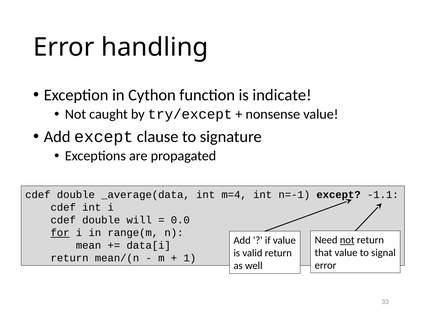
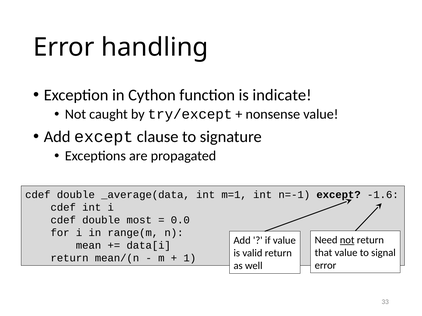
m=4: m=4 -> m=1
-1.1: -1.1 -> -1.6
will: will -> most
for underline: present -> none
